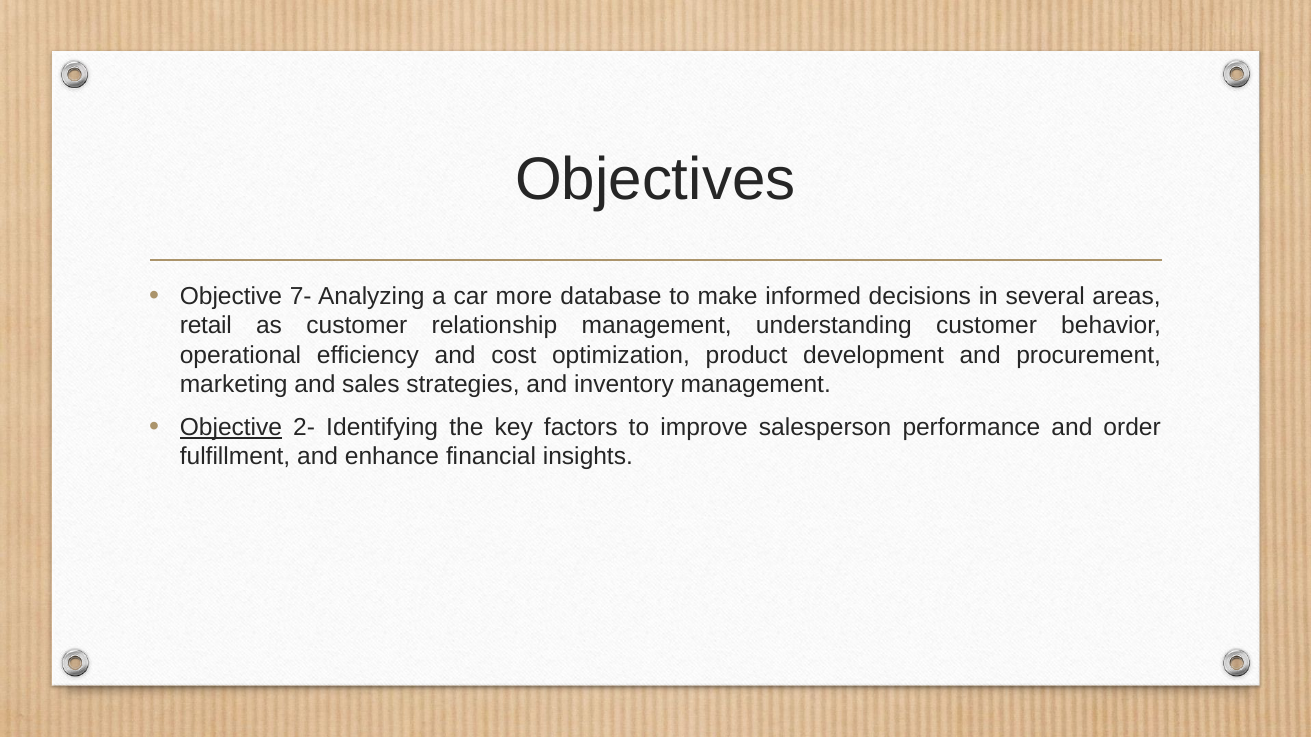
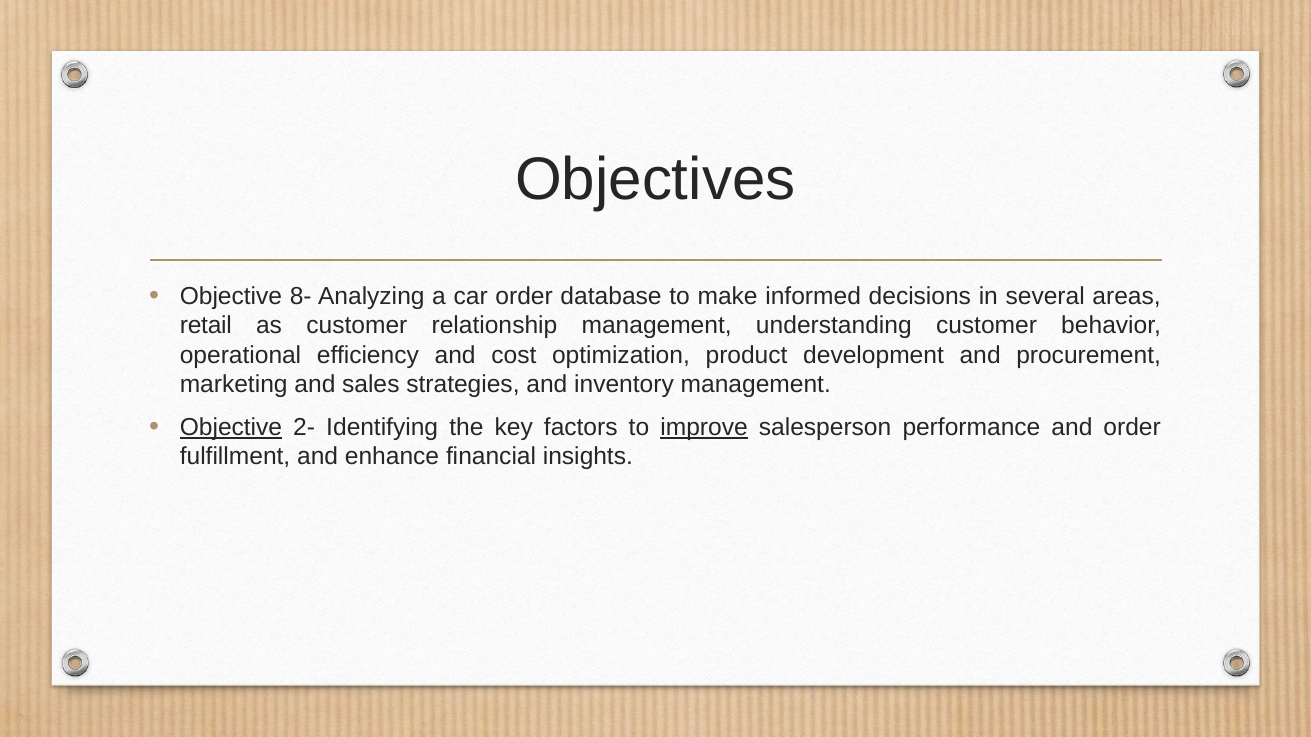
7-: 7- -> 8-
car more: more -> order
improve underline: none -> present
